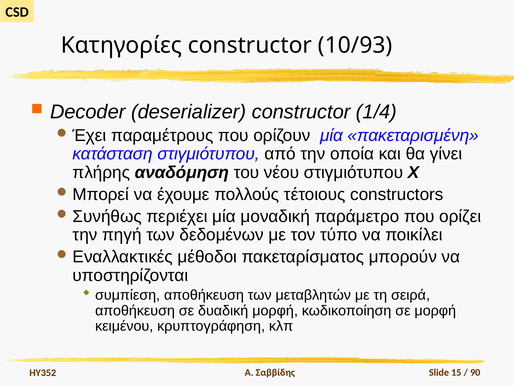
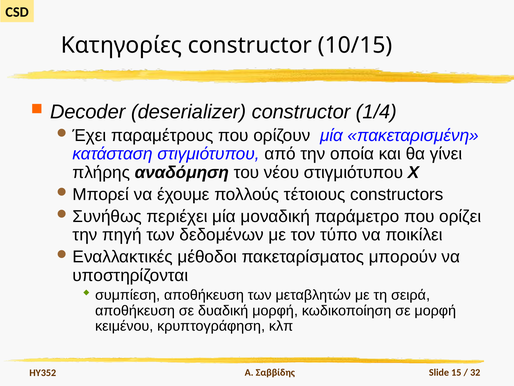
10/93: 10/93 -> 10/15
90: 90 -> 32
